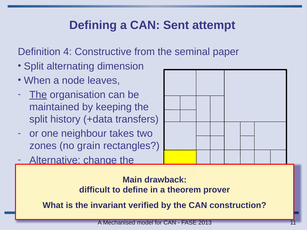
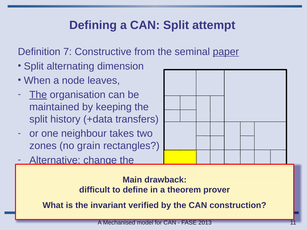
CAN Sent: Sent -> Split
4: 4 -> 7
paper underline: none -> present
